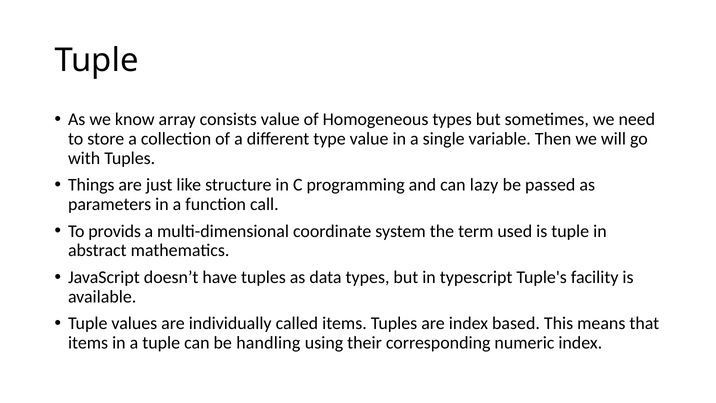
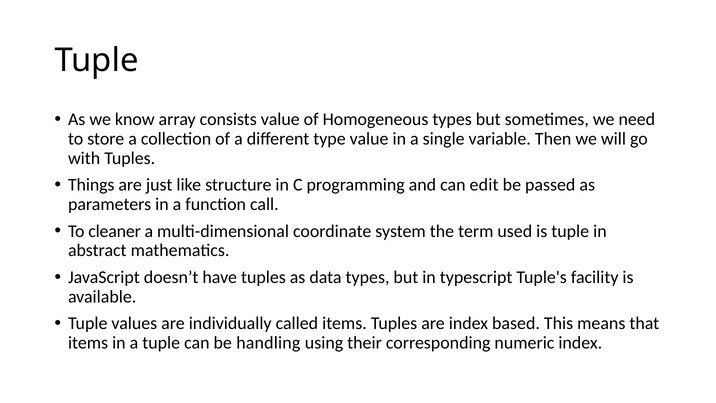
lazy: lazy -> edit
provids: provids -> cleaner
